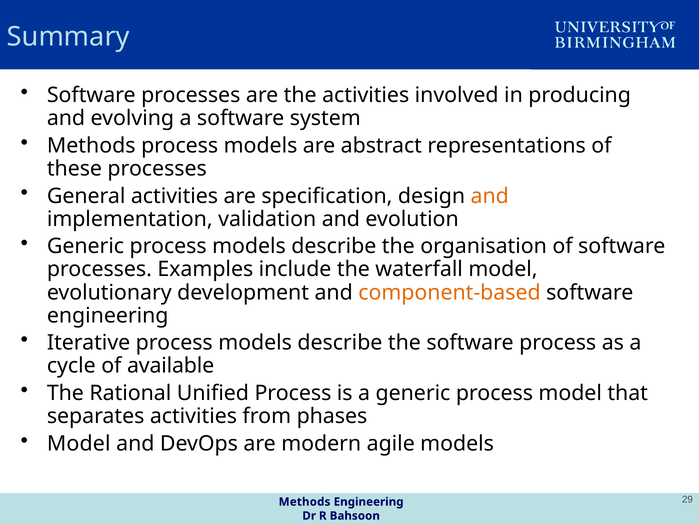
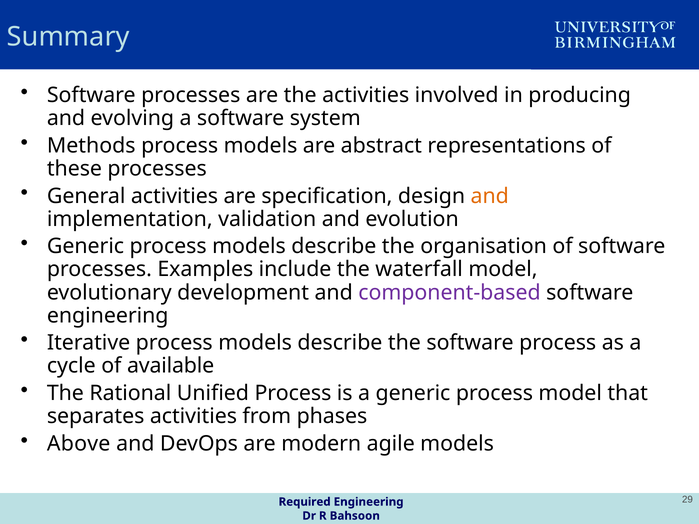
component-based colour: orange -> purple
Model at (79, 444): Model -> Above
Methods at (305, 502): Methods -> Required
